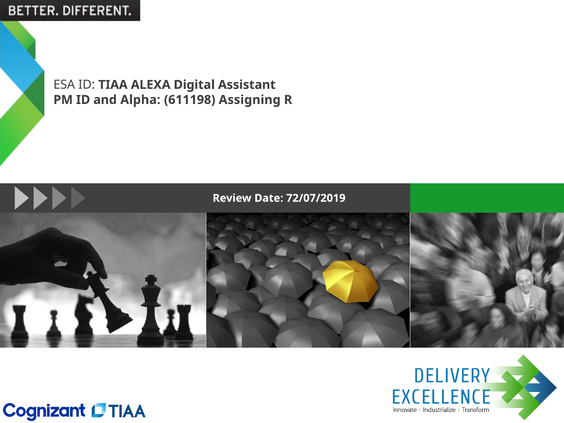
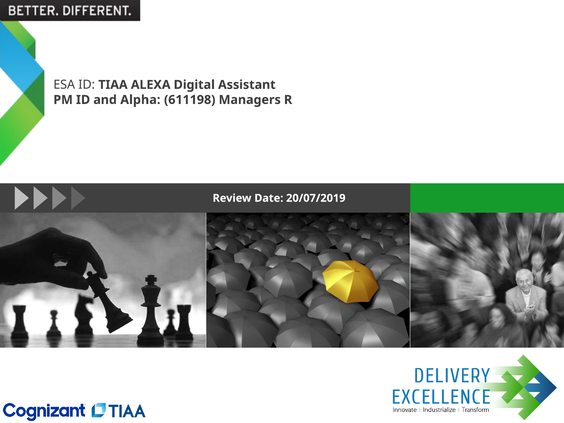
Assigning: Assigning -> Managers
72/07/2019: 72/07/2019 -> 20/07/2019
